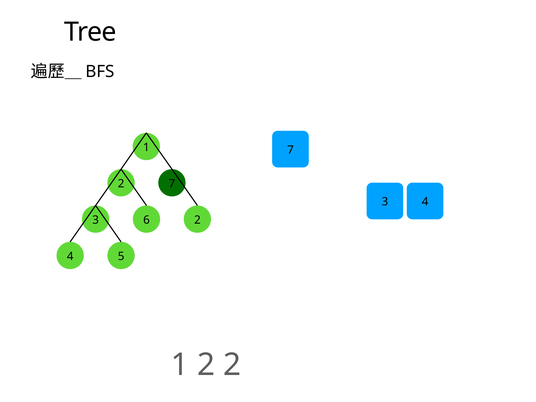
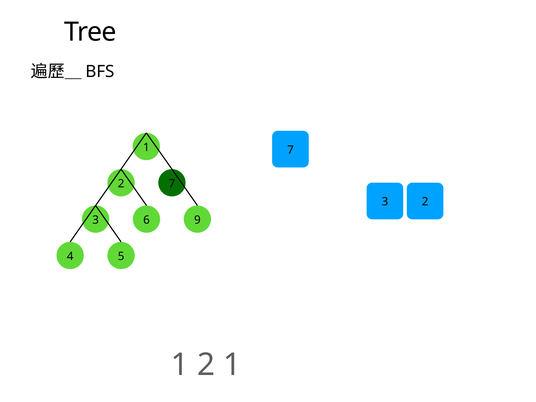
3 4: 4 -> 2
3 2: 2 -> 9
2 2: 2 -> 1
